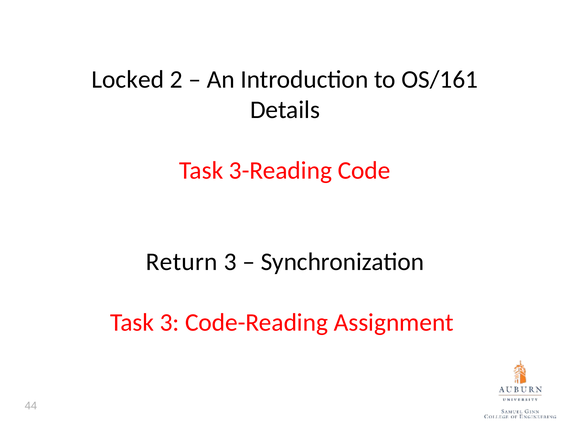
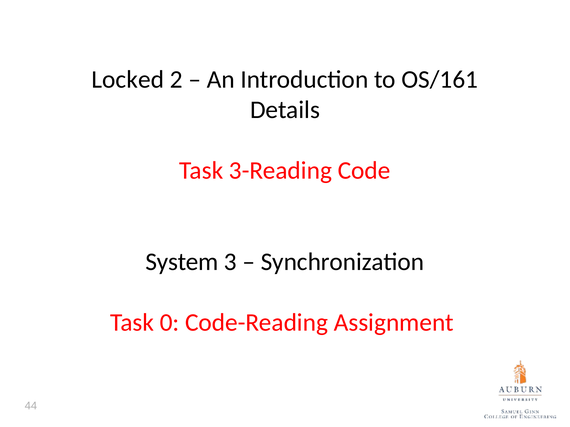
Return: Return -> System
Task 3: 3 -> 0
